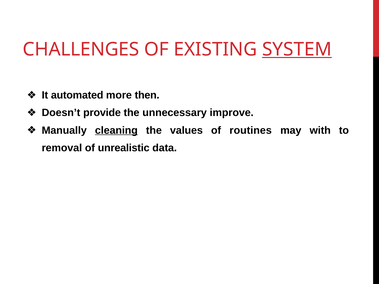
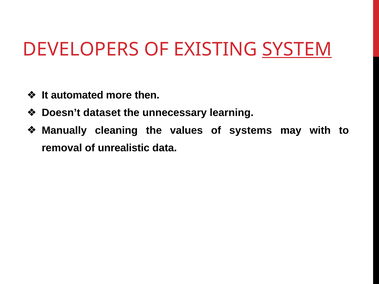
CHALLENGES: CHALLENGES -> DEVELOPERS
provide: provide -> dataset
improve: improve -> learning
cleaning underline: present -> none
routines: routines -> systems
